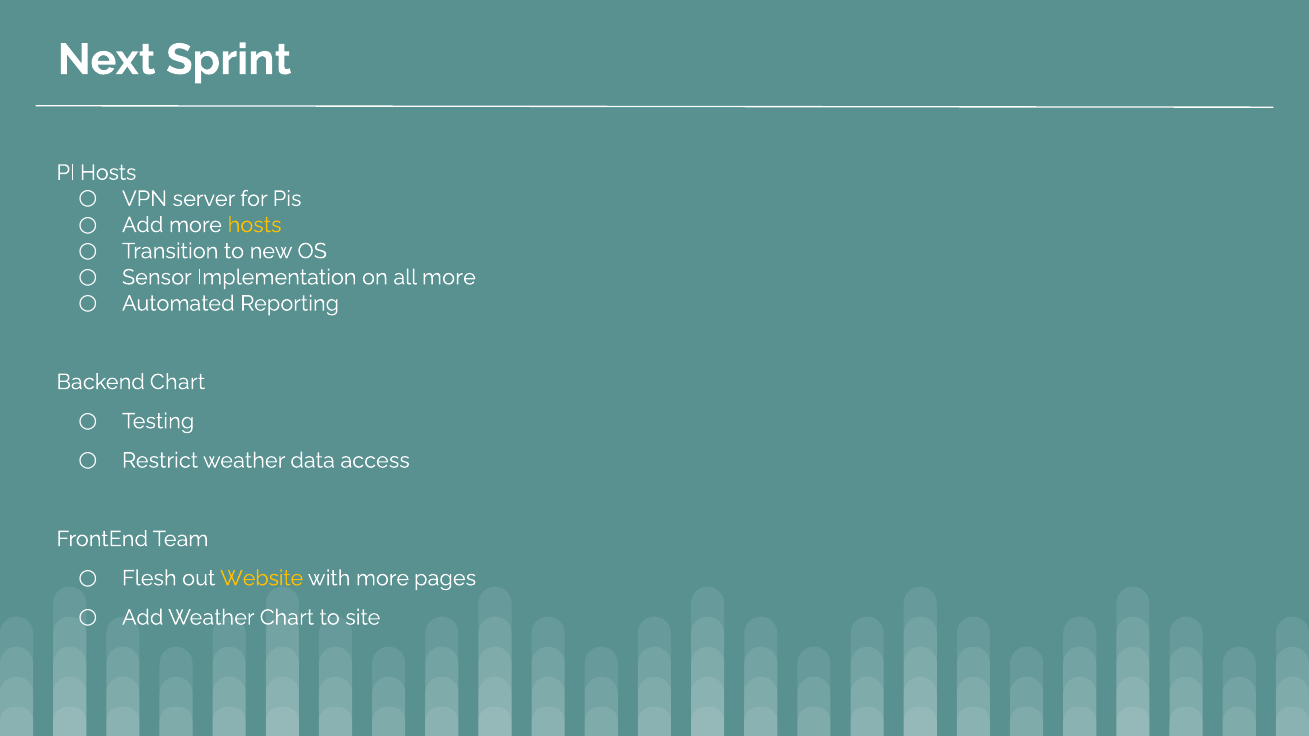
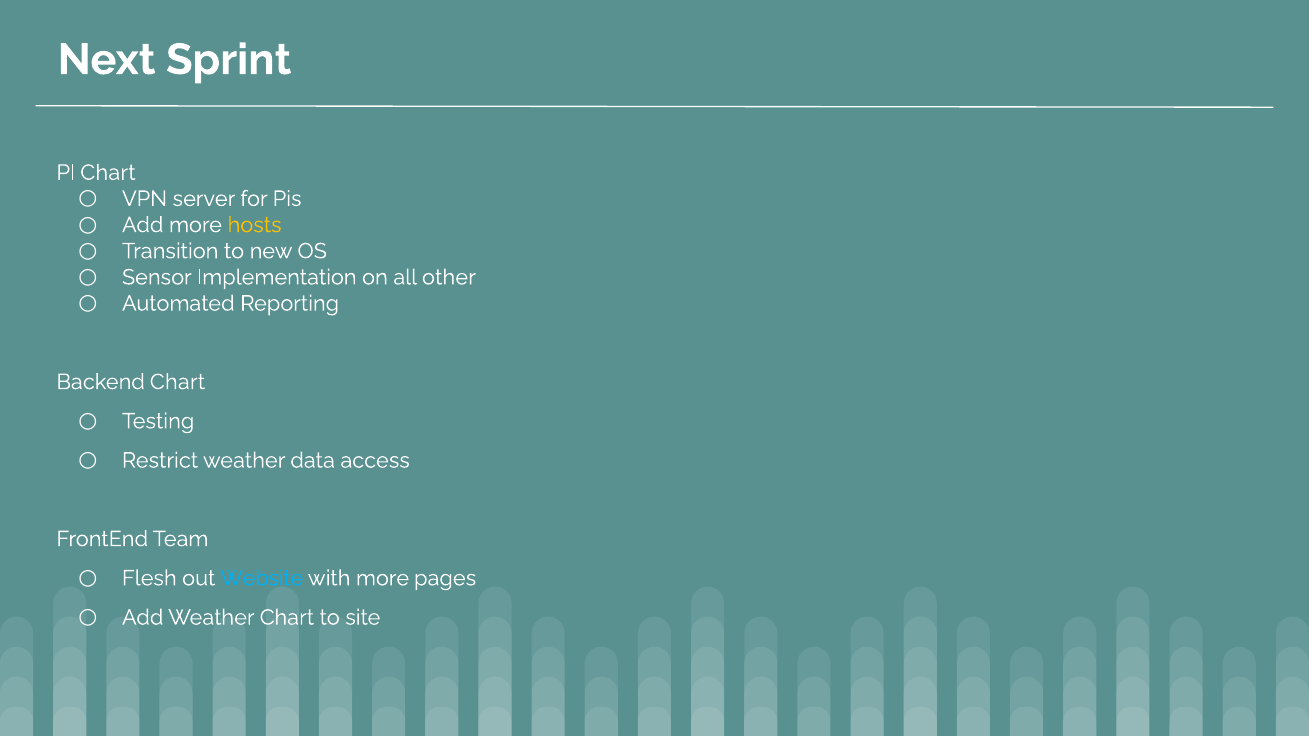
PI Hosts: Hosts -> Chart
all more: more -> other
Website colour: yellow -> light blue
